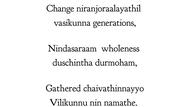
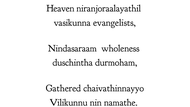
Change: Change -> Heaven
generations: generations -> evangelists
